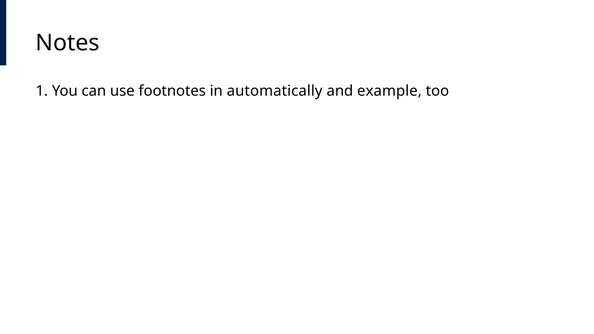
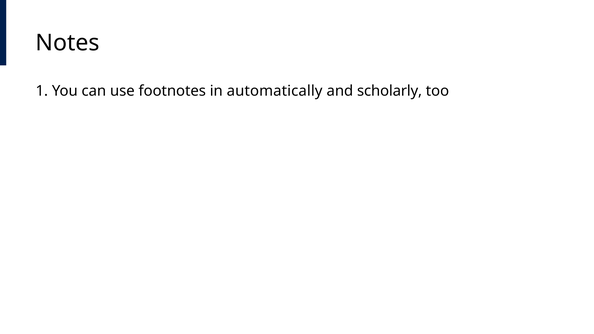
example: example -> scholarly
